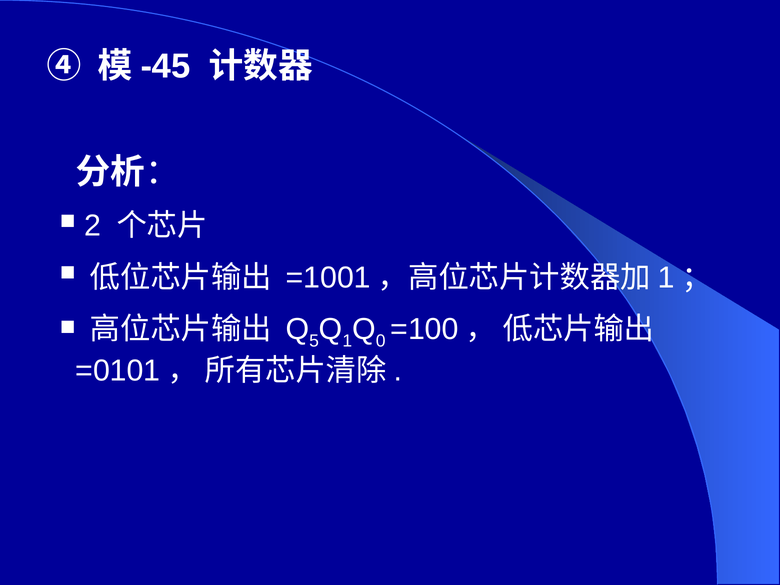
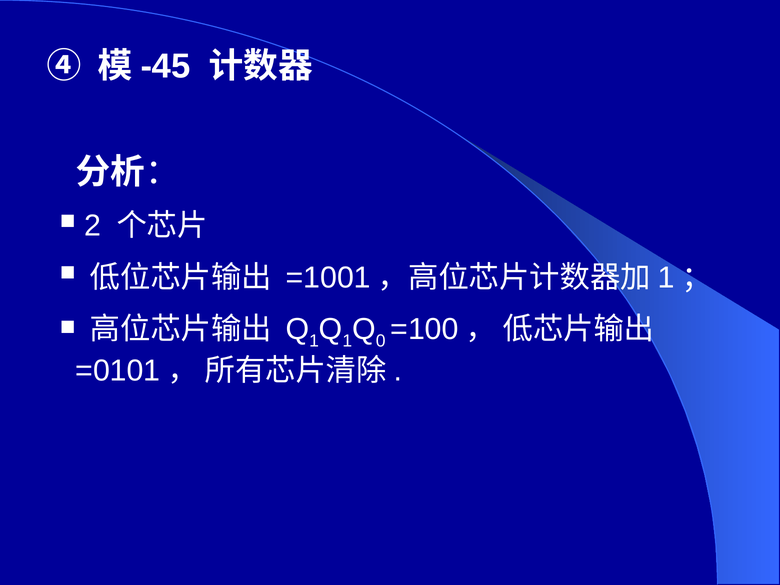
5 at (314, 341): 5 -> 1
